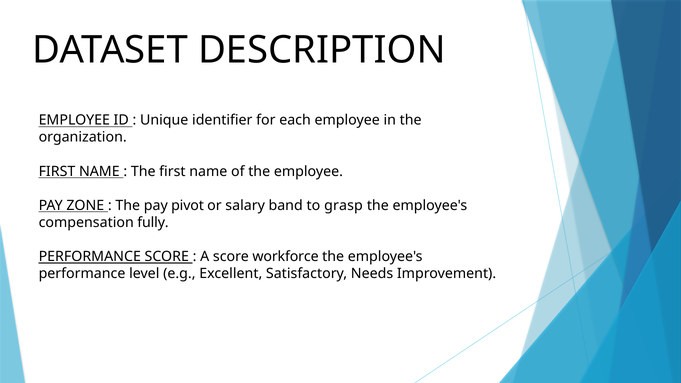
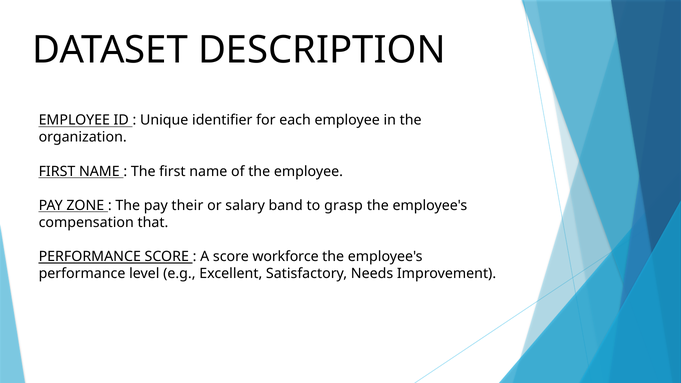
pivot: pivot -> their
fully: fully -> that
